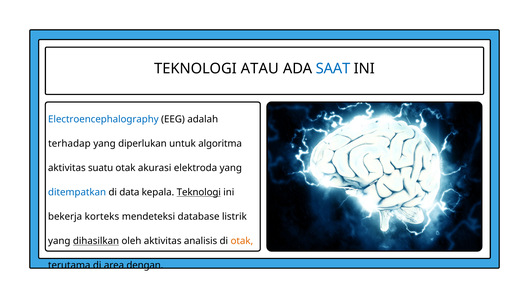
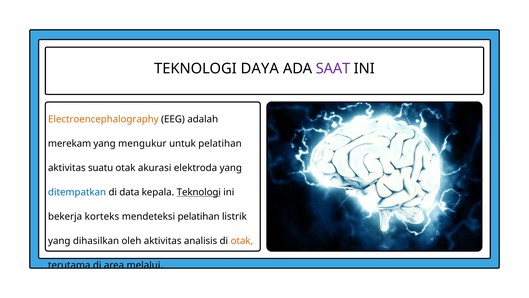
ATAU: ATAU -> DAYA
SAAT colour: blue -> purple
Electroencephalography colour: blue -> orange
terhadap: terhadap -> merekam
diperlukan: diperlukan -> mengukur
untuk algoritma: algoritma -> pelatihan
mendeteksi database: database -> pelatihan
dihasilkan underline: present -> none
dengan: dengan -> melalui
